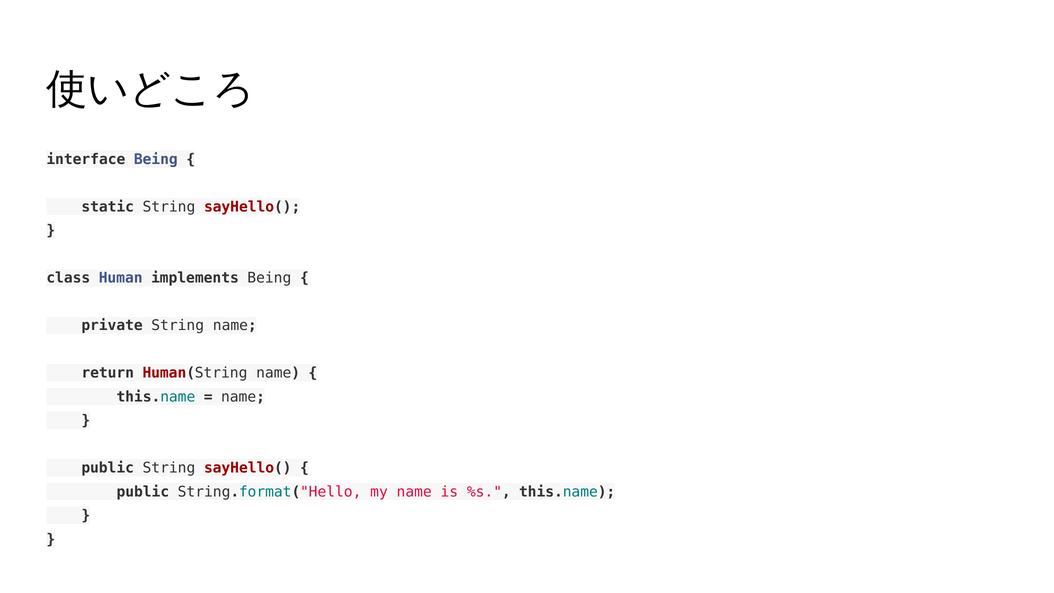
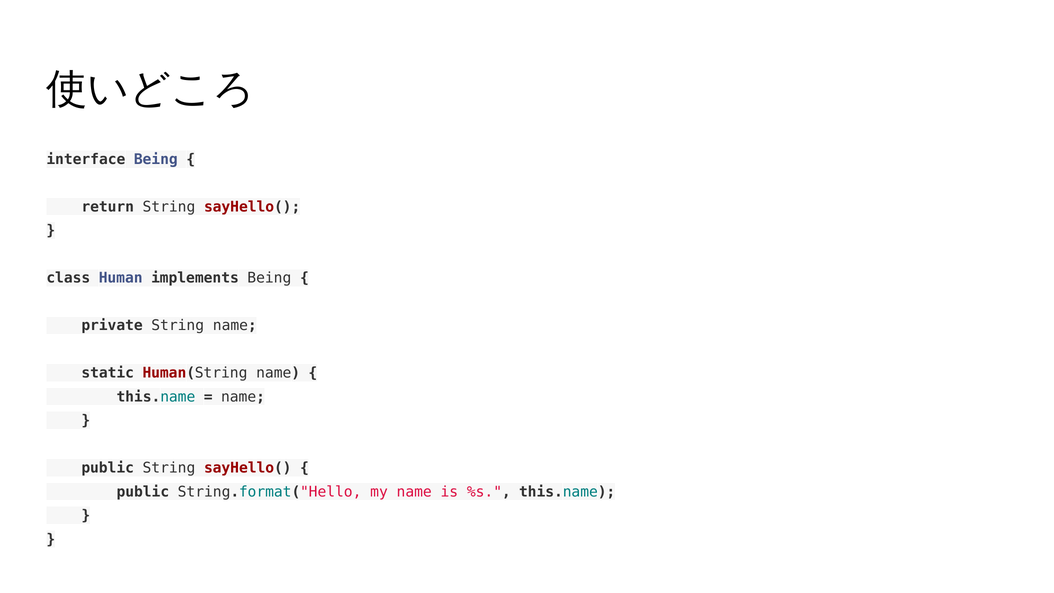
static: static -> return
return: return -> static
